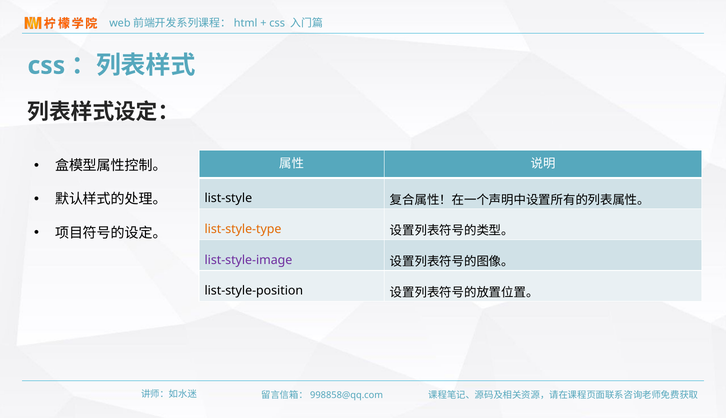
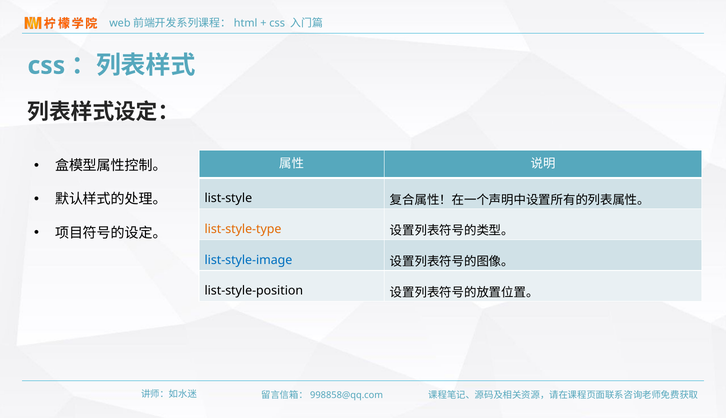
list-style-image colour: purple -> blue
